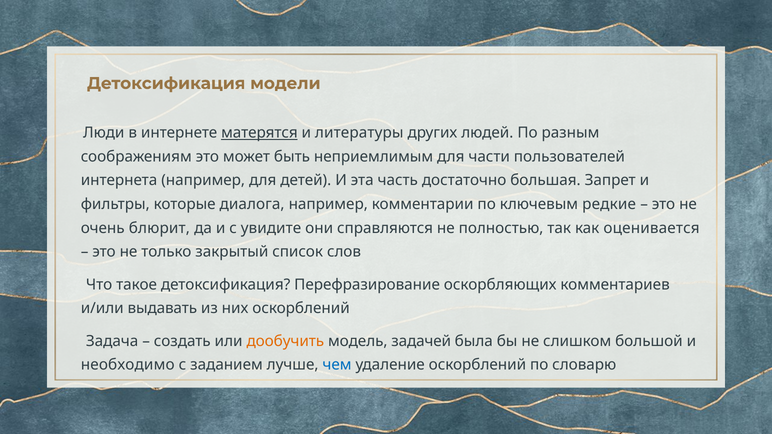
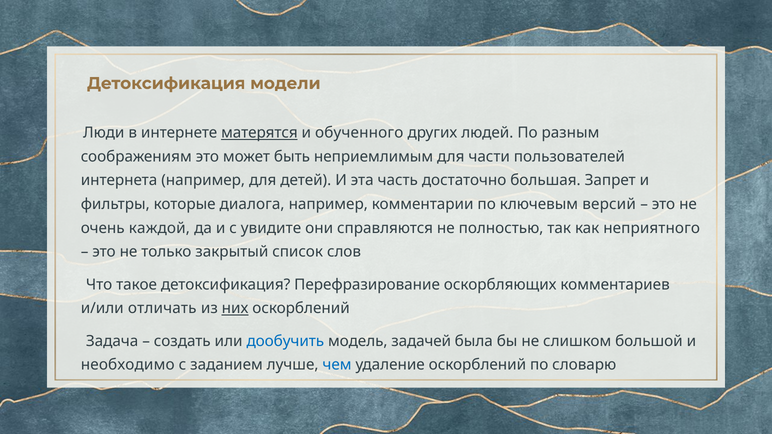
литературы: литературы -> обученного
редкие: редкие -> версий
блюрит: блюрит -> каждой
оценивается: оценивается -> неприятного
выдавать: выдавать -> отличать
них underline: none -> present
дообучить colour: orange -> blue
